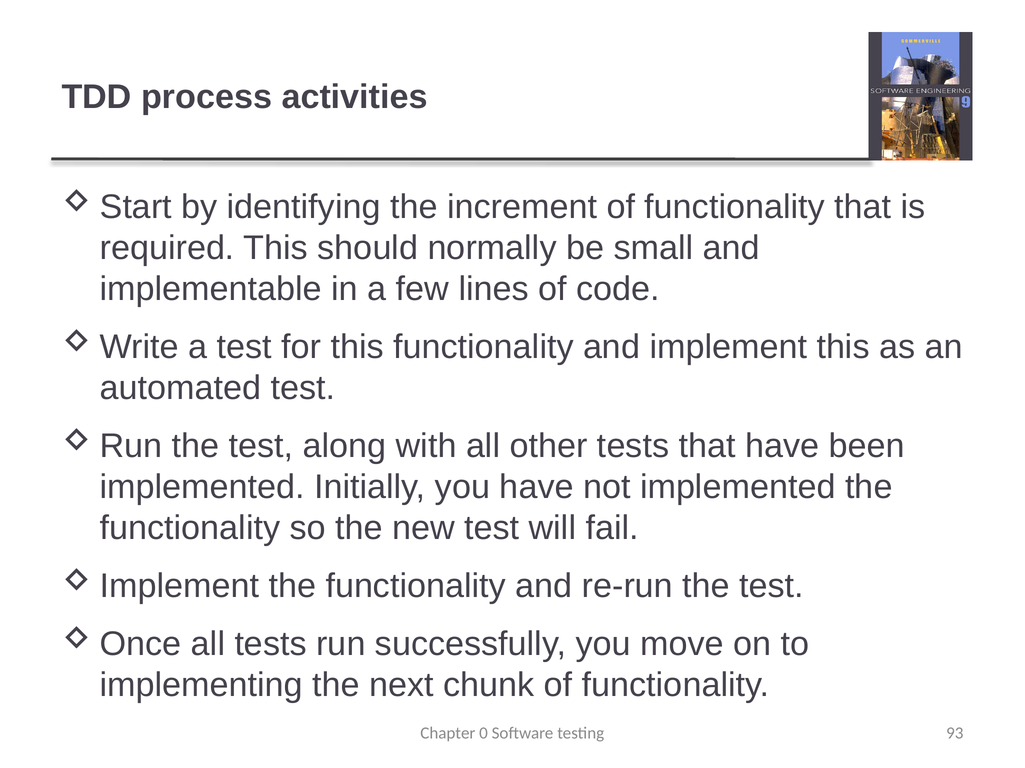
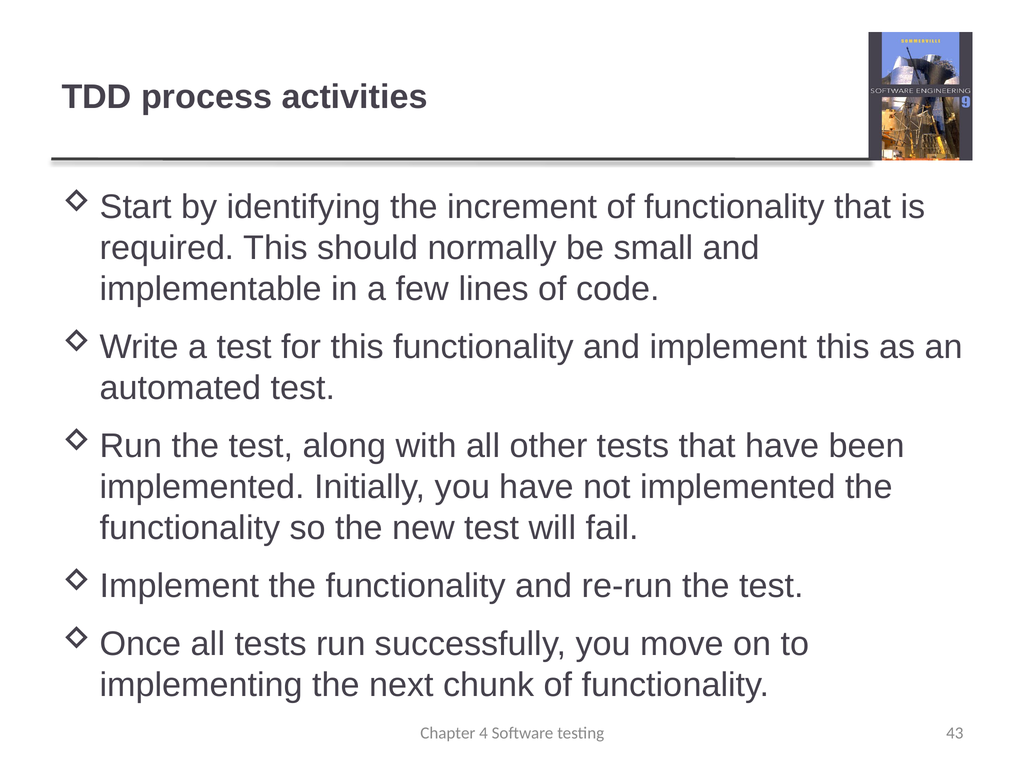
0: 0 -> 4
93: 93 -> 43
